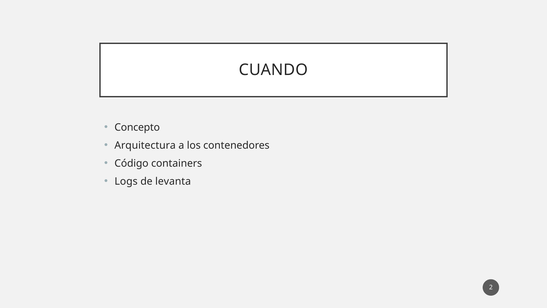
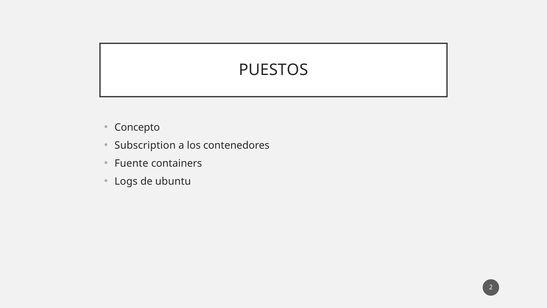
CUANDO: CUANDO -> PUESTOS
Arquitectura: Arquitectura -> Subscription
Código: Código -> Fuente
levanta: levanta -> ubuntu
